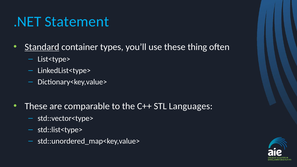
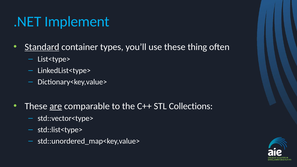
Statement: Statement -> Implement
are underline: none -> present
Languages: Languages -> Collections
